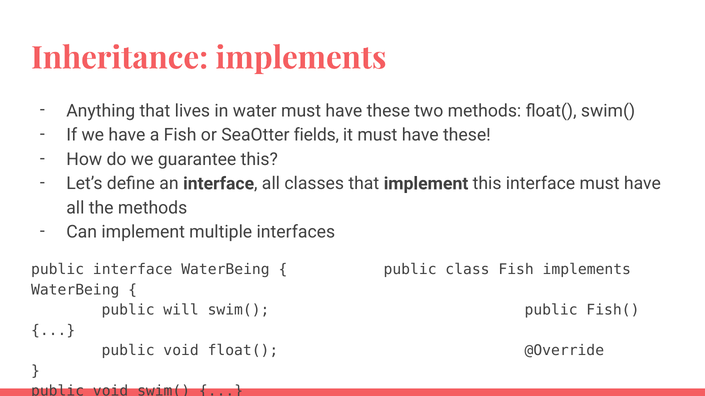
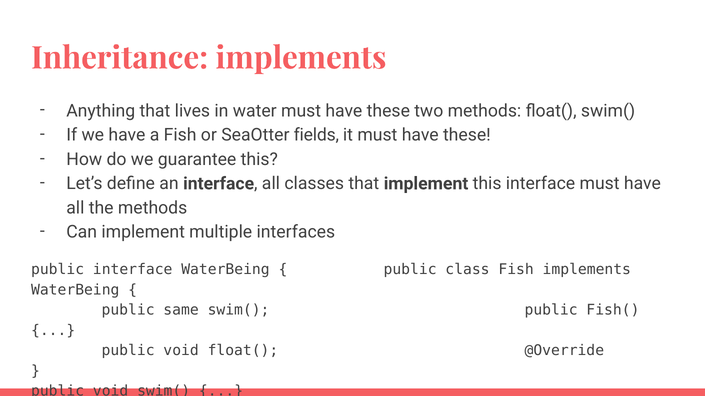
will: will -> same
